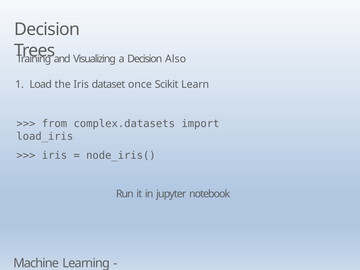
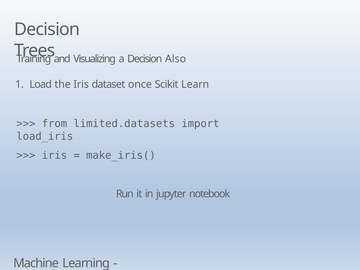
complex.datasets: complex.datasets -> limited.datasets
node_iris(: node_iris( -> make_iris(
